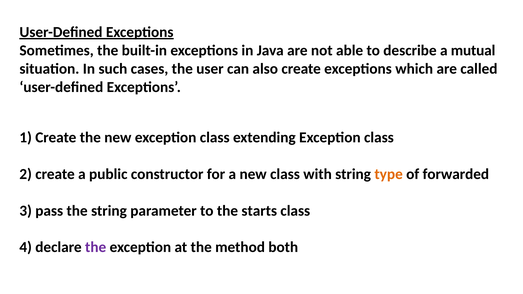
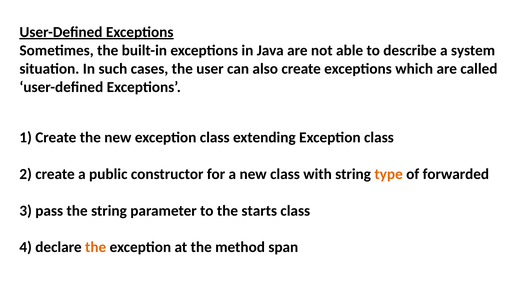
mutual: mutual -> system
the at (96, 247) colour: purple -> orange
both: both -> span
